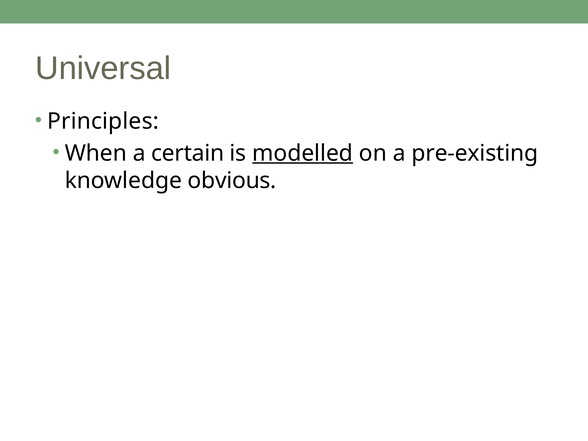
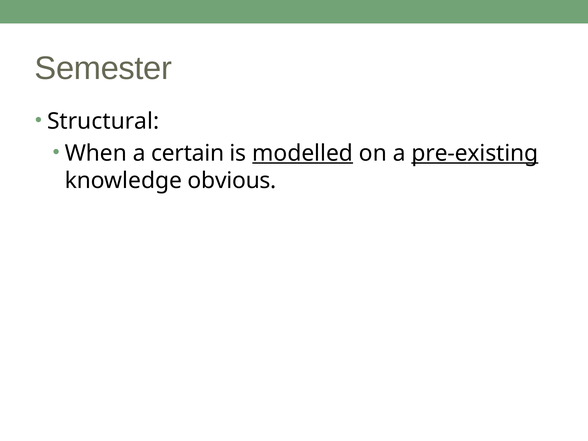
Universal: Universal -> Semester
Principles: Principles -> Structural
pre-existing underline: none -> present
